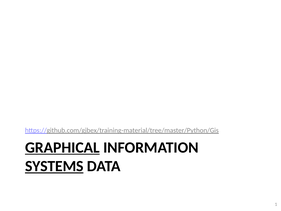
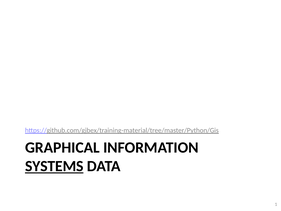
GRAPHICAL underline: present -> none
